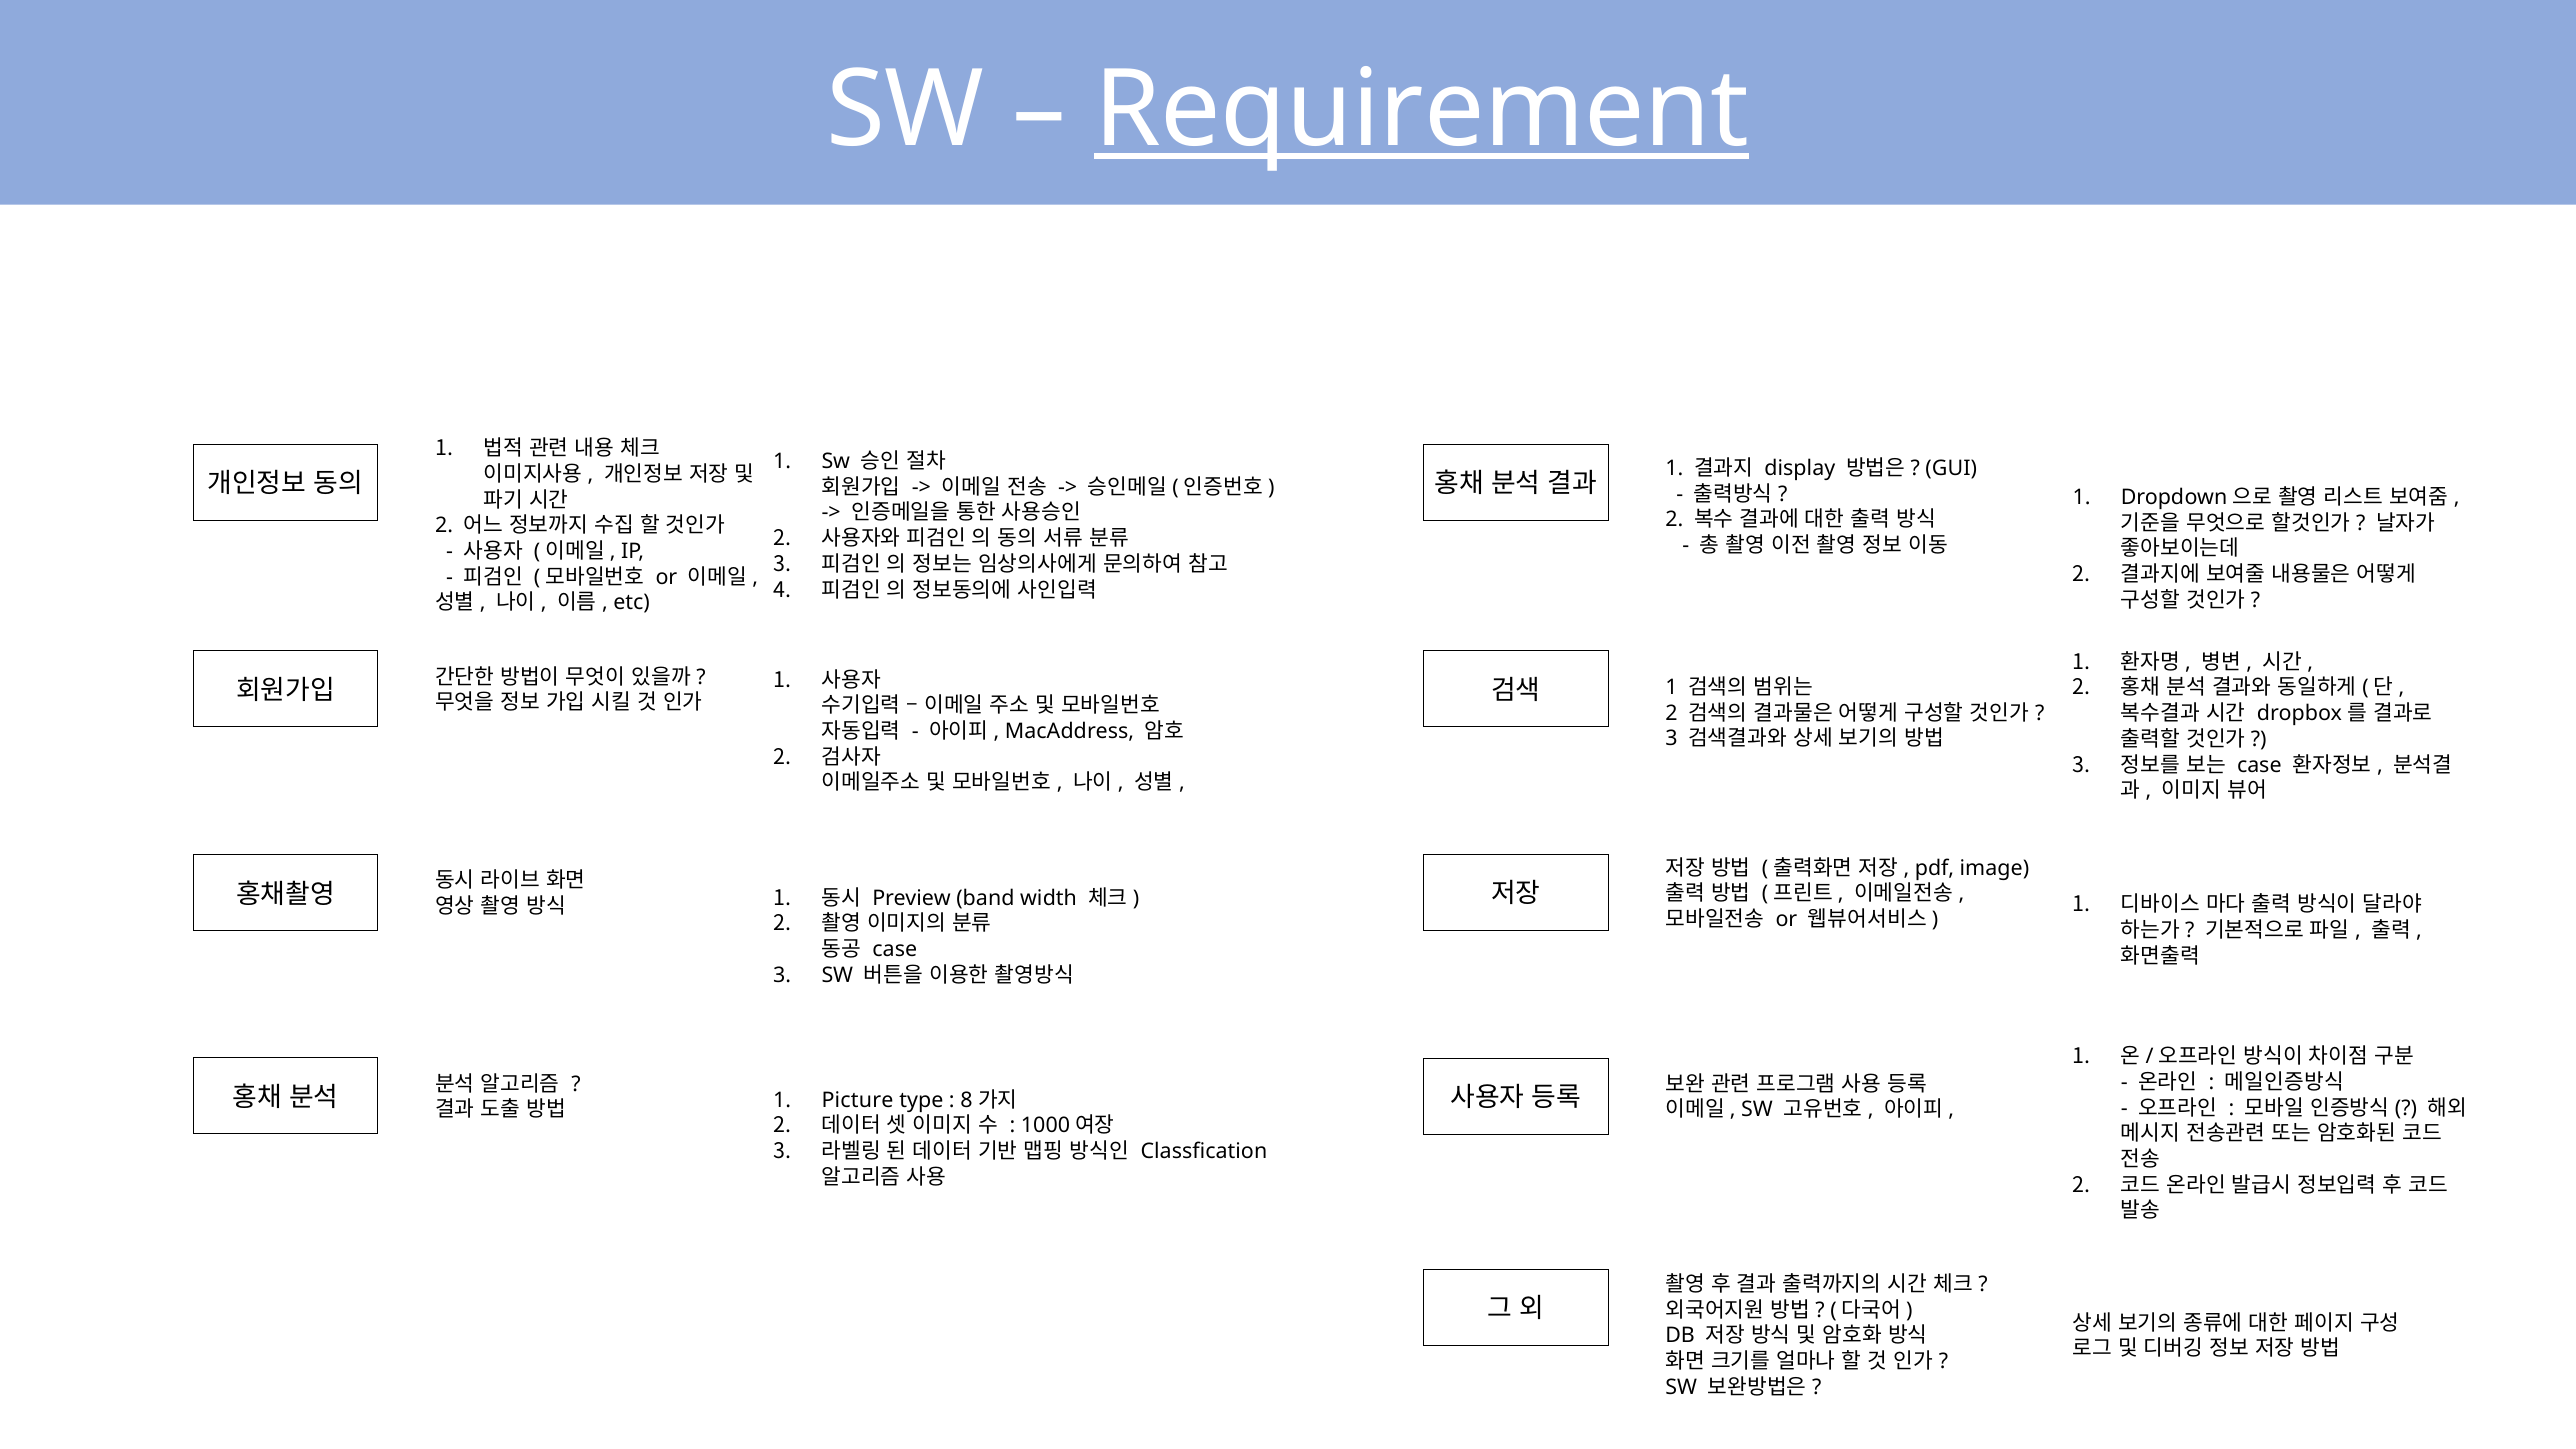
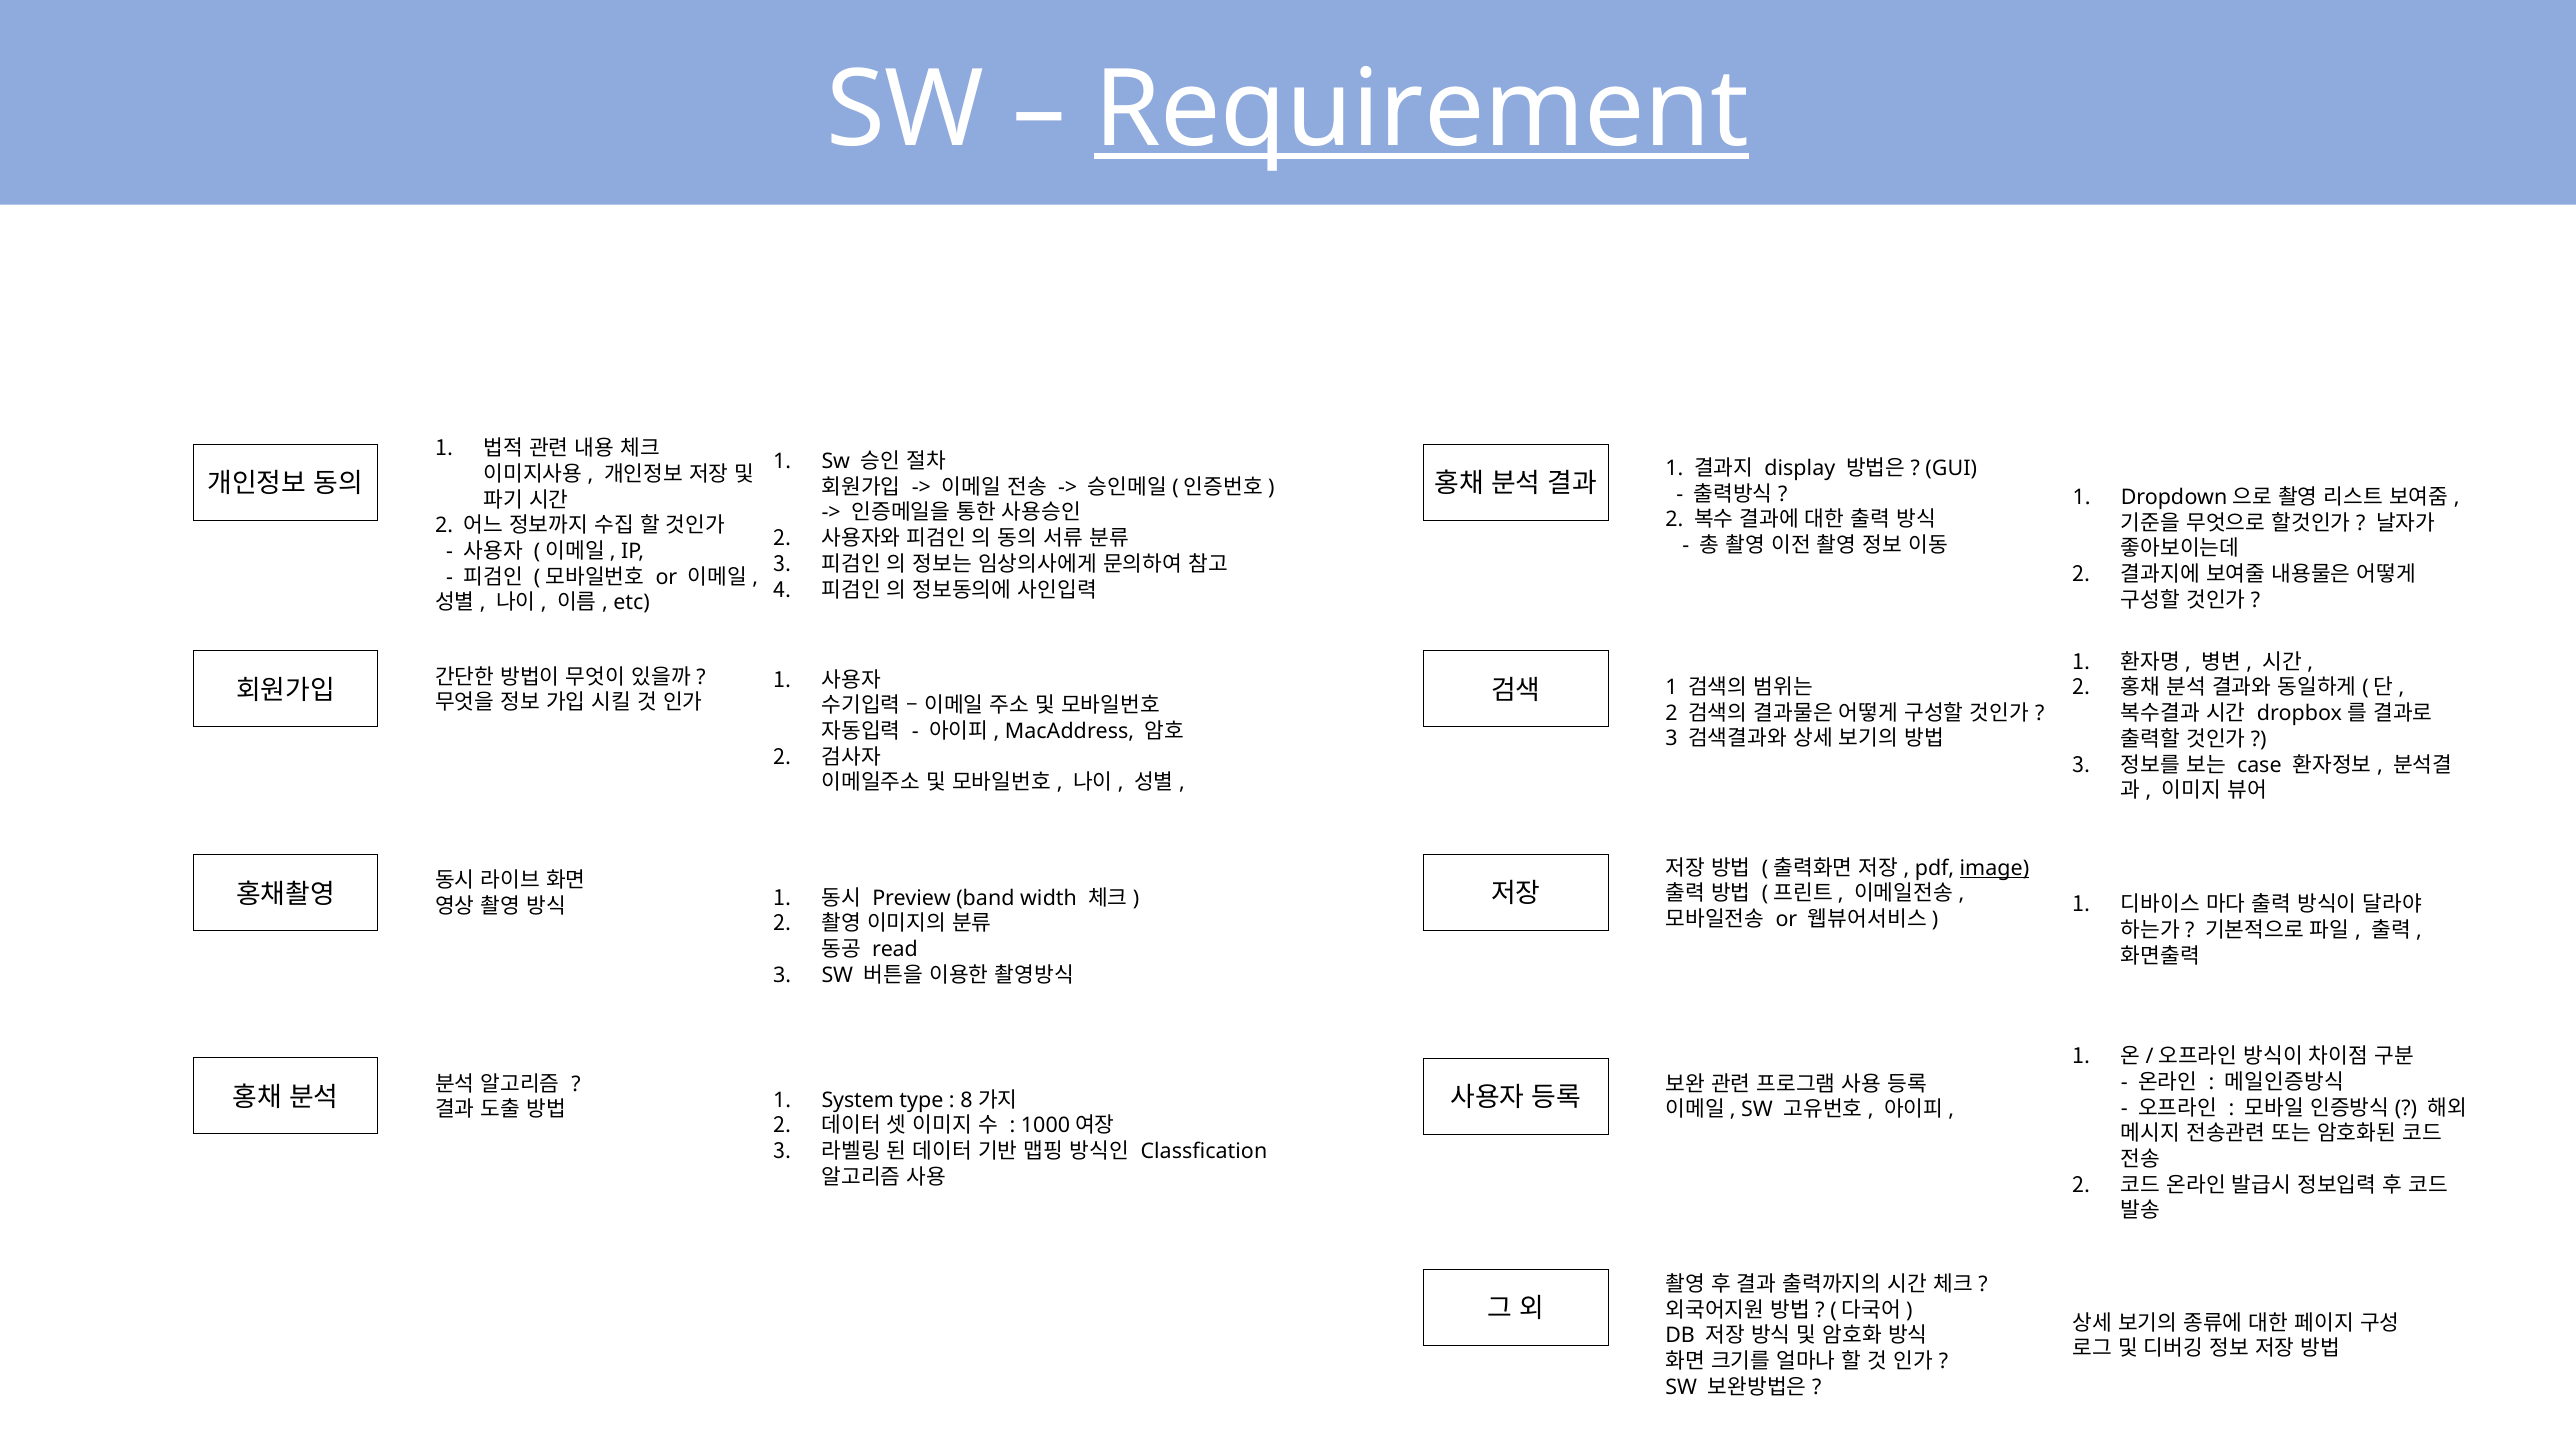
image underline: none -> present
case at (895, 950): case -> read
Picture: Picture -> System
